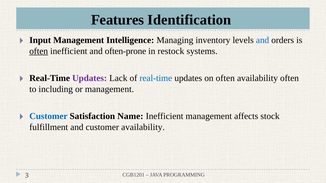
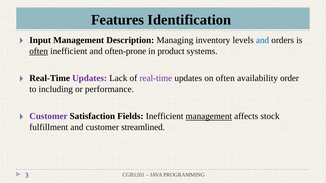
Intelligence: Intelligence -> Description
restock: restock -> product
real-time at (156, 78) colour: blue -> purple
availability often: often -> order
or management: management -> performance
Customer at (48, 117) colour: blue -> purple
Name: Name -> Fields
management at (209, 117) underline: none -> present
customer availability: availability -> streamlined
